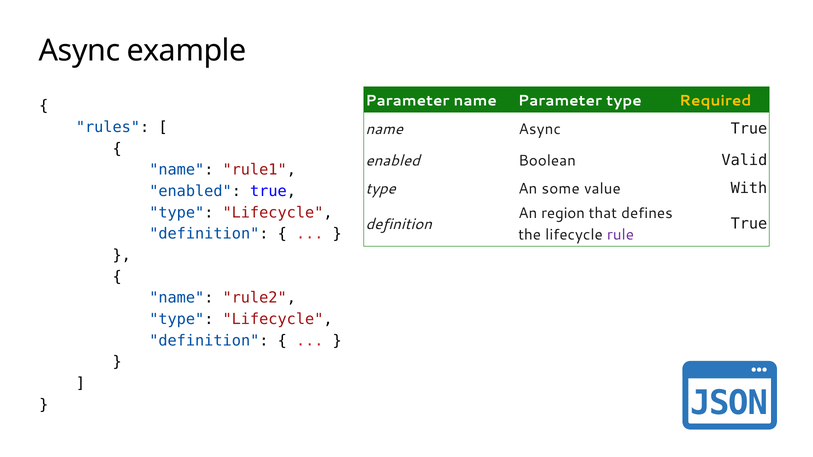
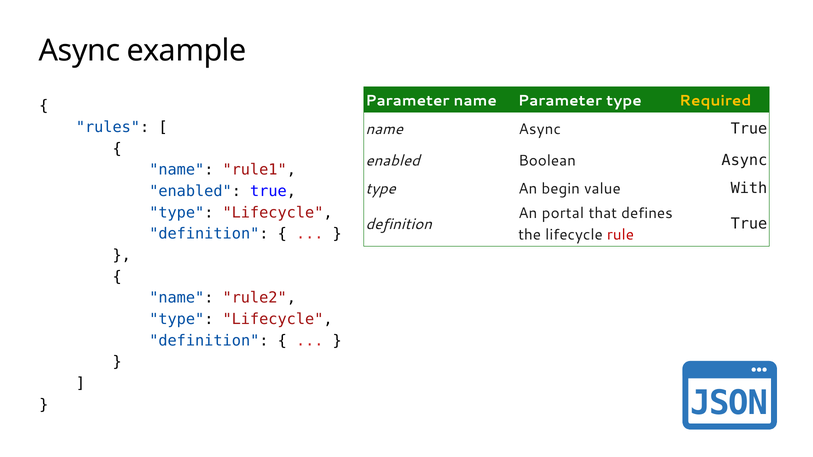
Boolean Valid: Valid -> Async
some: some -> begin
region: region -> portal
rule colour: purple -> red
